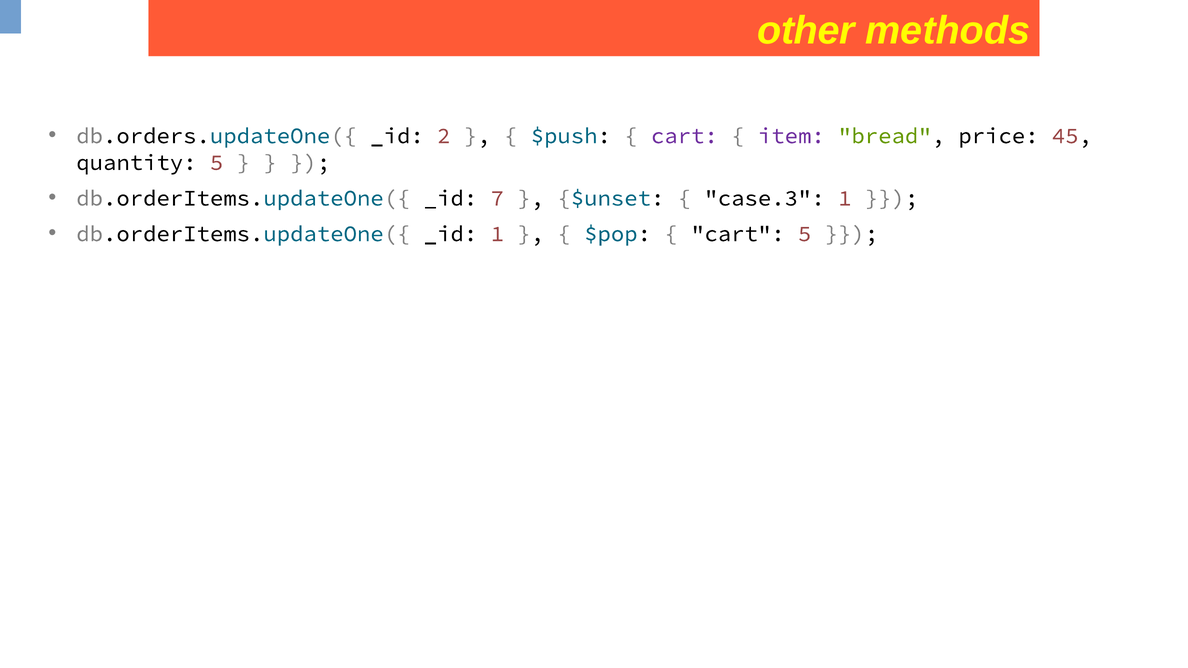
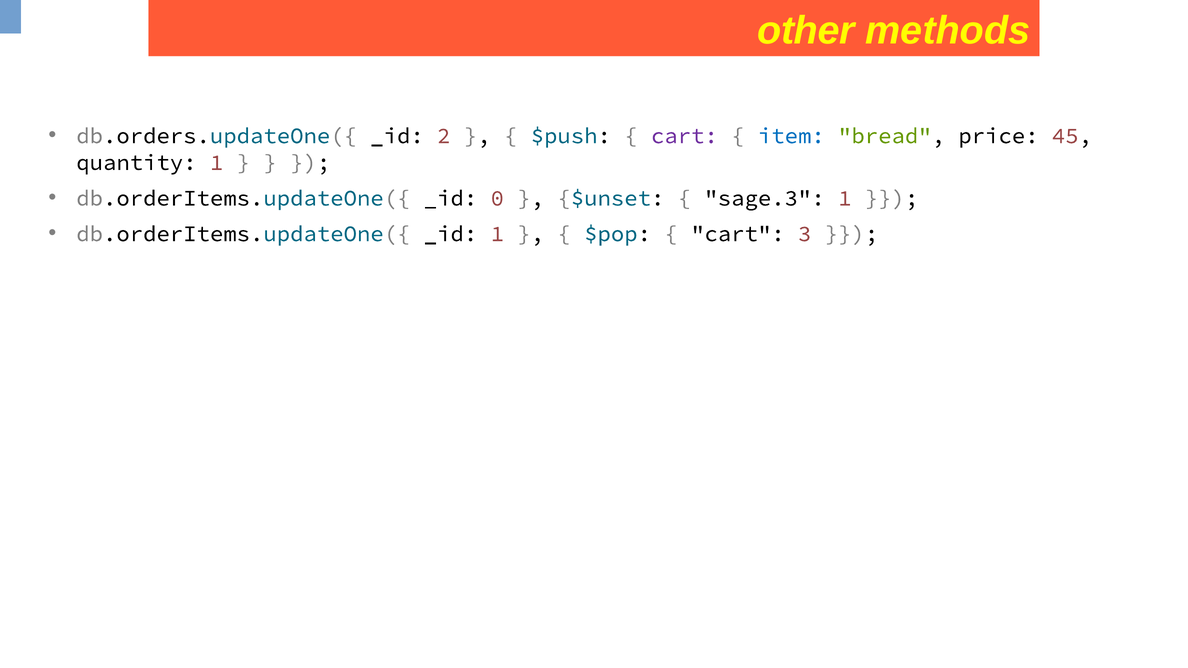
item colour: purple -> blue
quantity 5: 5 -> 1
7: 7 -> 0
case.3: case.3 -> sage.3
cart 5: 5 -> 3
